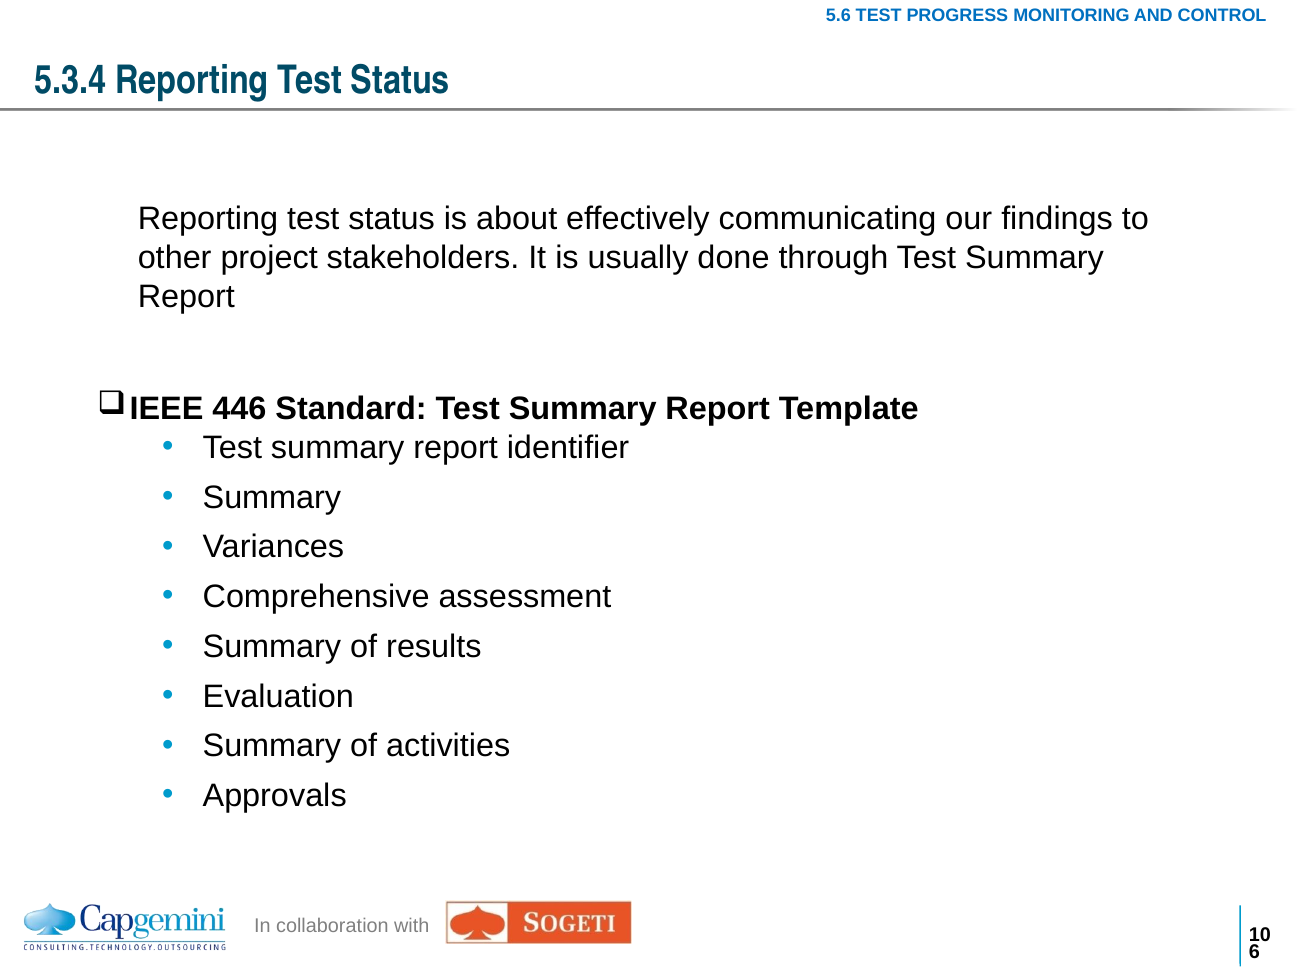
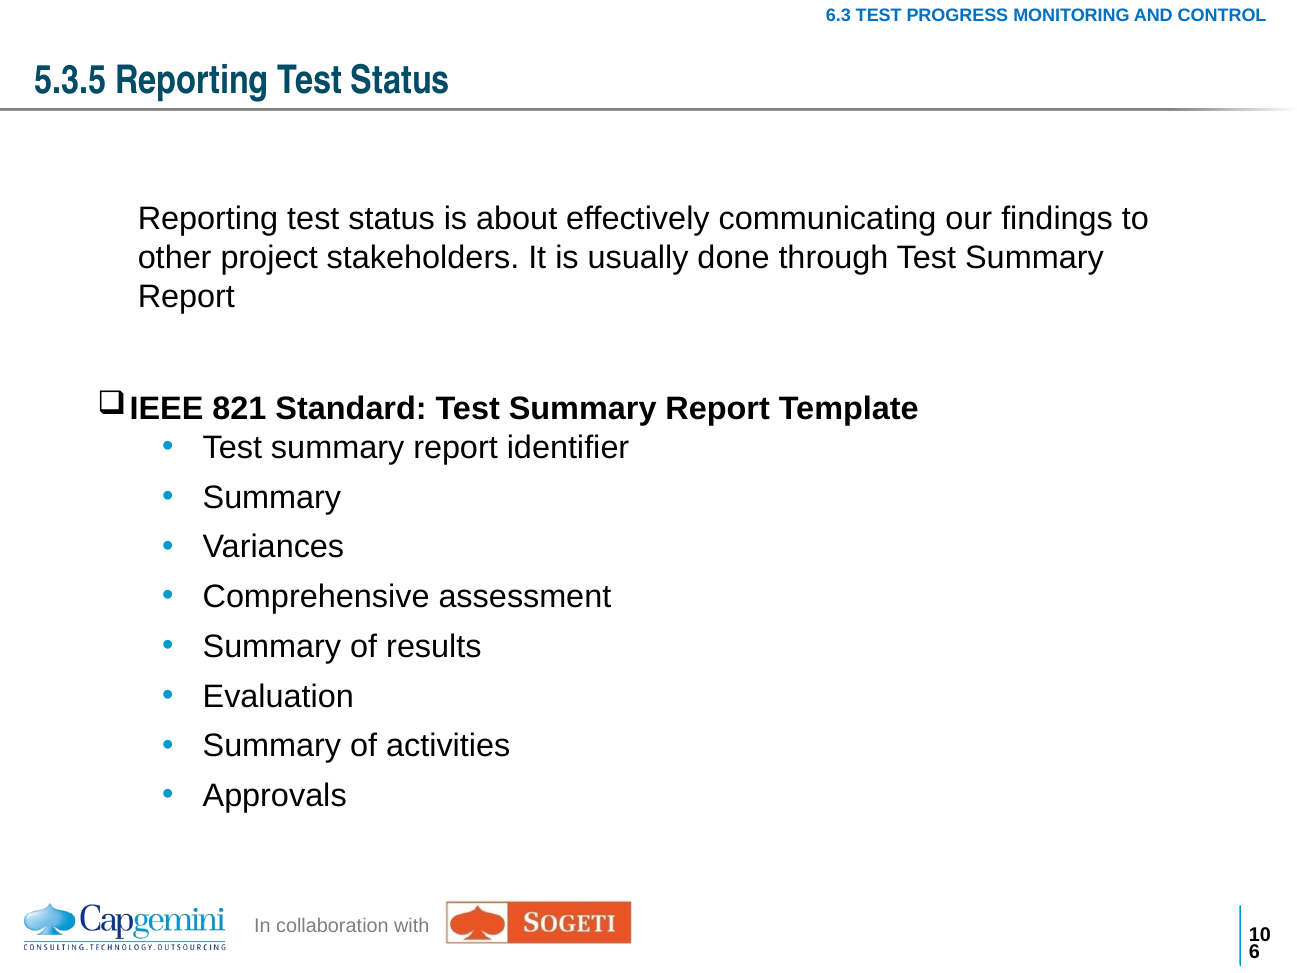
5.6: 5.6 -> 6.3
5.3.4: 5.3.4 -> 5.3.5
446: 446 -> 821
